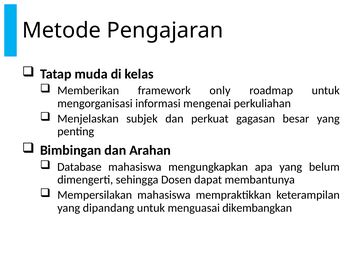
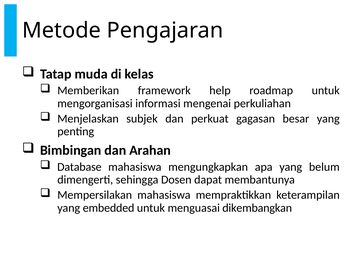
only: only -> help
dipandang: dipandang -> embedded
